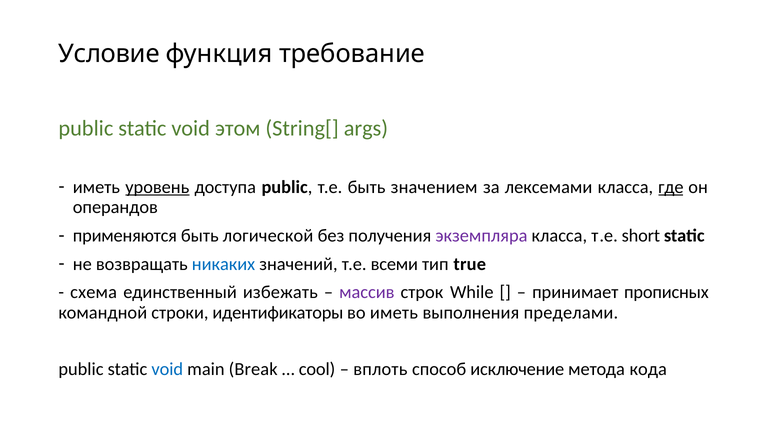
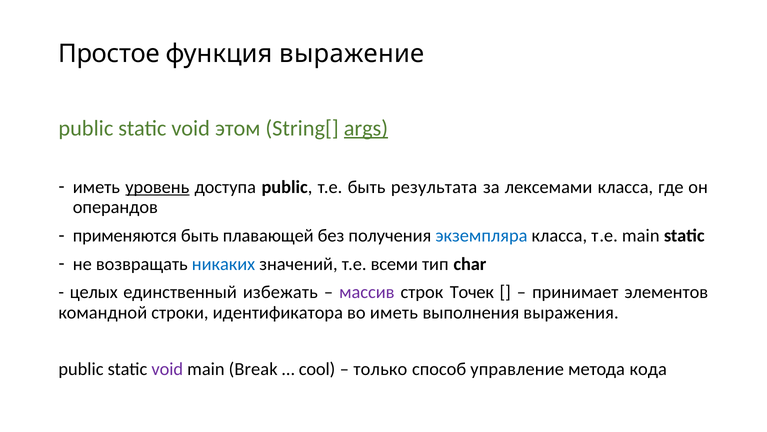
Условие: Условие -> Простое
требование: требование -> выражение
args underline: none -> present
значением: значением -> результата
где underline: present -> none
логической: логической -> плавающей
экземпляра colour: purple -> blue
т.е short: short -> main
true: true -> char
схема: схема -> целых
While: While -> Точек
прописных: прописных -> элементов
идентификаторы: идентификаторы -> идентификатора
пределами: пределами -> выражения
void at (167, 369) colour: blue -> purple
вплоть: вплоть -> только
исключение: исключение -> управление
